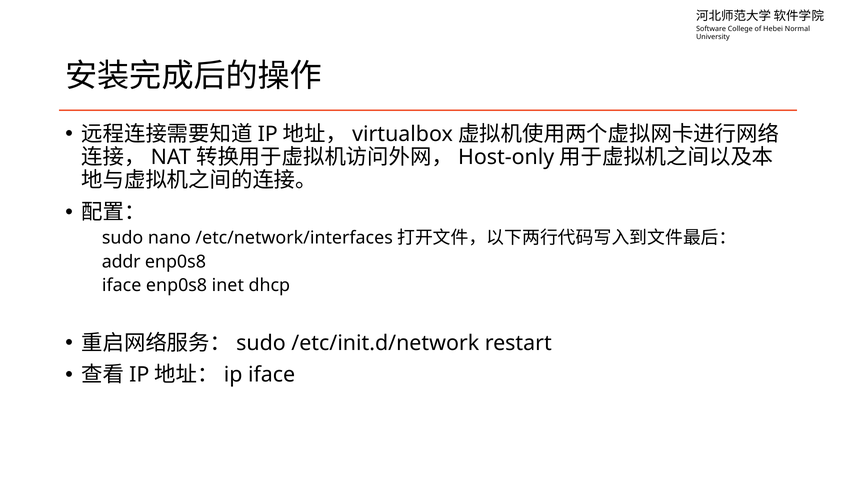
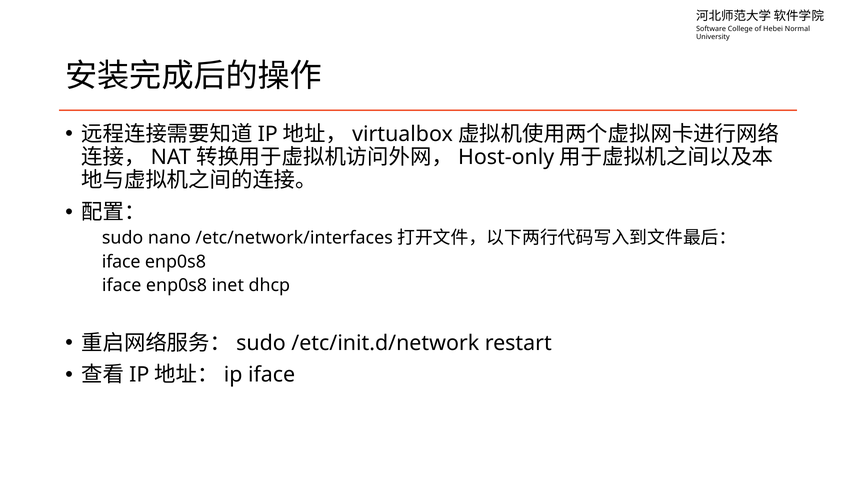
addr at (121, 262): addr -> iface
